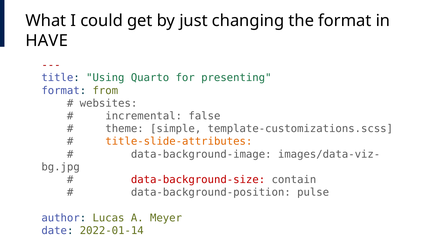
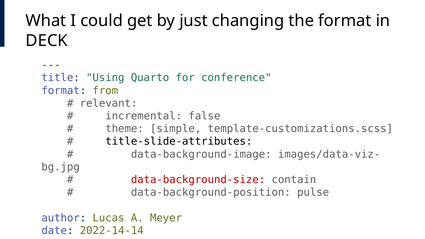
HAVE: HAVE -> DECK
presenting: presenting -> conference
websites: websites -> relevant
title-slide-attributes colour: orange -> black
2022-01-14: 2022-01-14 -> 2022-14-14
